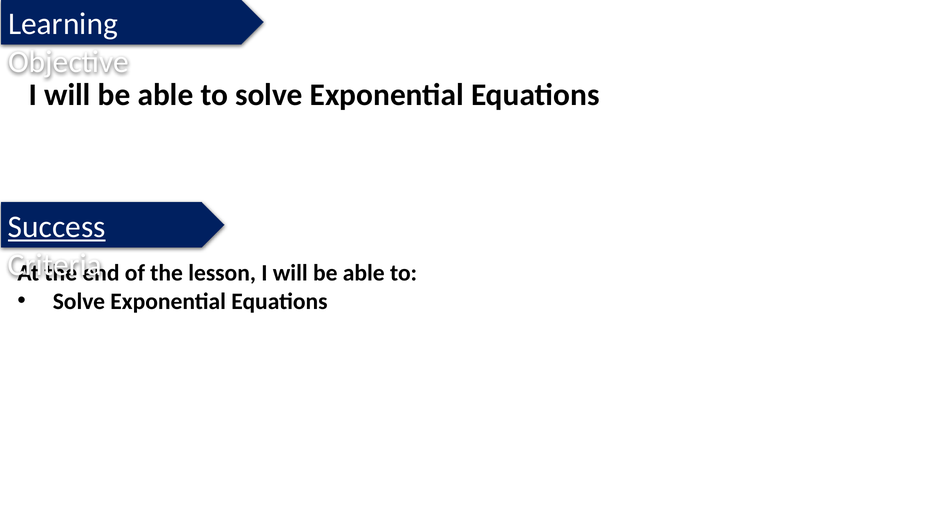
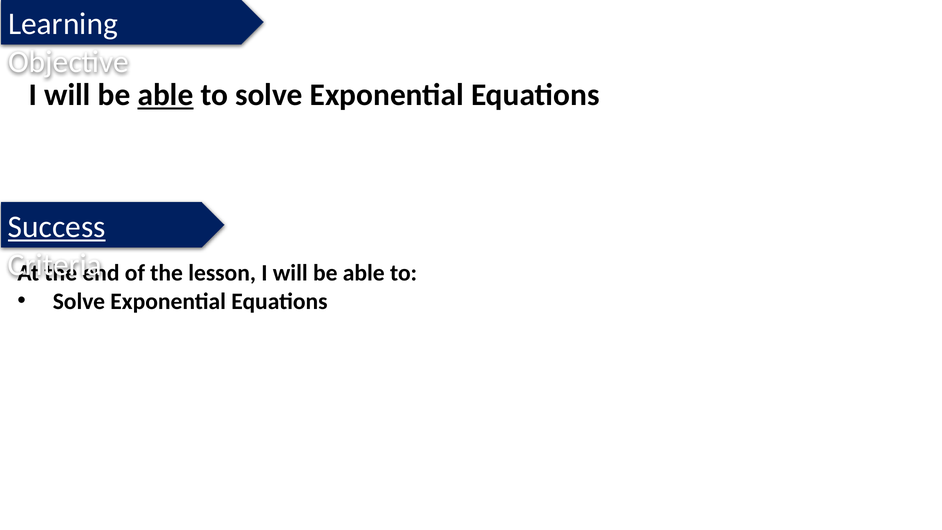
able at (165, 95) underline: none -> present
